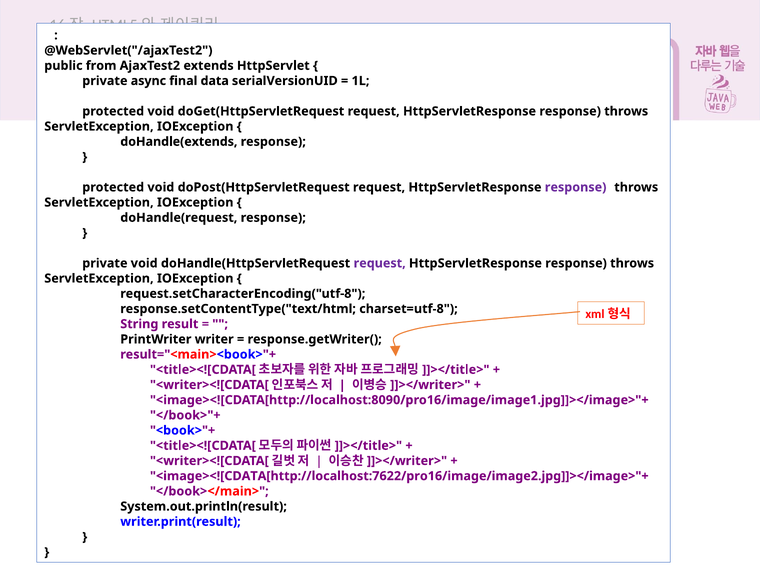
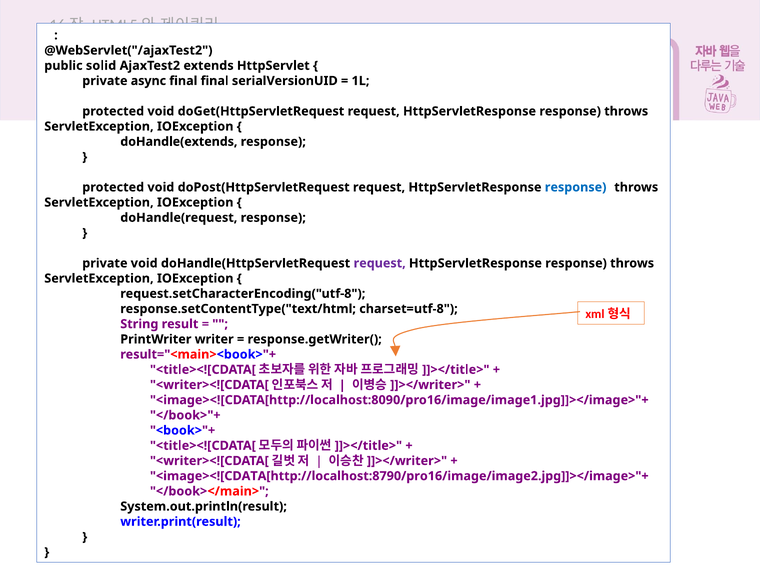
from: from -> solid
final data: data -> final
response at (576, 187) colour: purple -> blue
<image><![CDATA[http://localhost:7622/pro16/image/image2.jpg]]></image>"+: <image><![CDATA[http://localhost:7622/pro16/image/image2.jpg]]></image>"+ -> <image><![CDATA[http://localhost:8790/pro16/image/image2.jpg]]></image>"+
